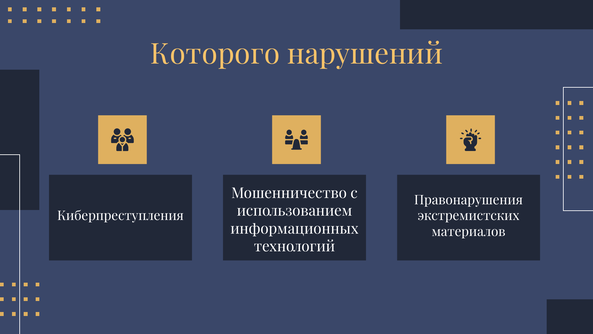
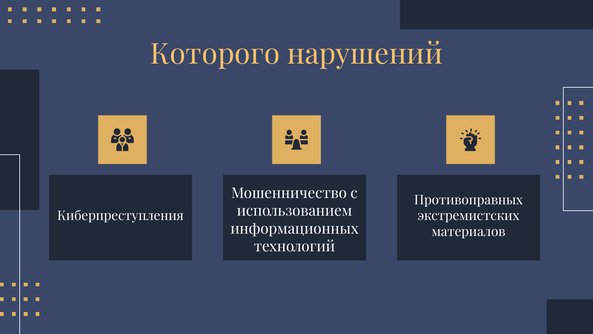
Правонарушения: Правонарушения -> Противоправных
